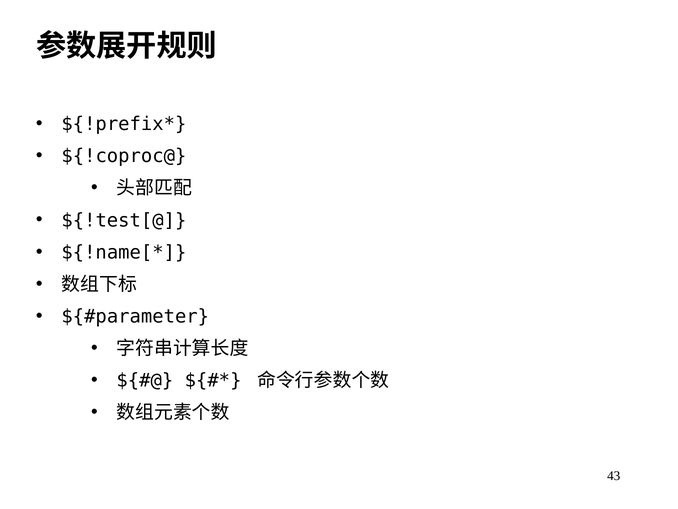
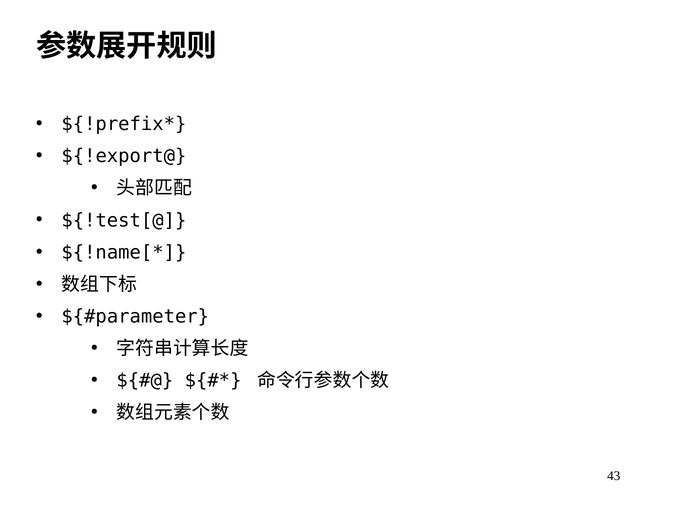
${!coproc@: ${!coproc@ -> ${!export@
